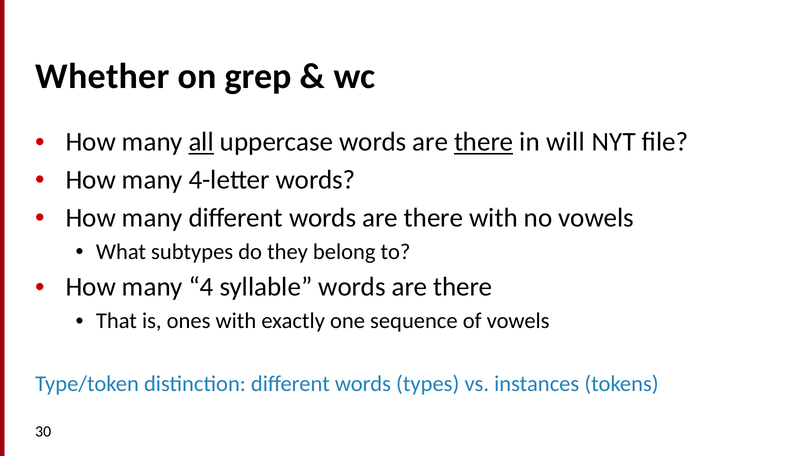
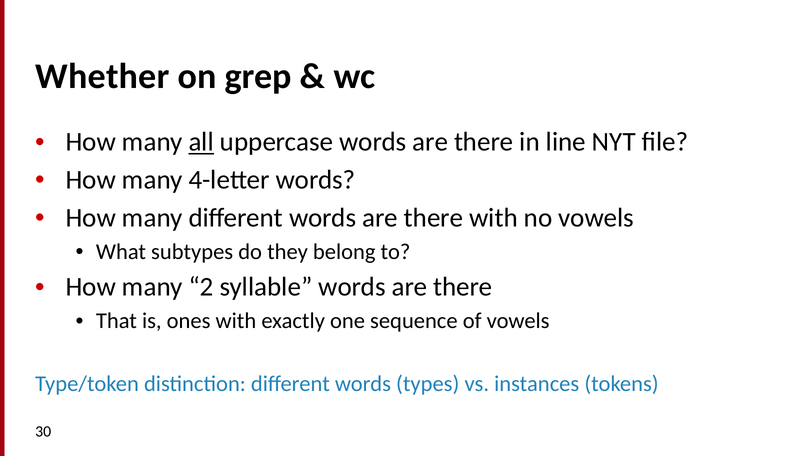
there at (484, 142) underline: present -> none
will: will -> line
4: 4 -> 2
